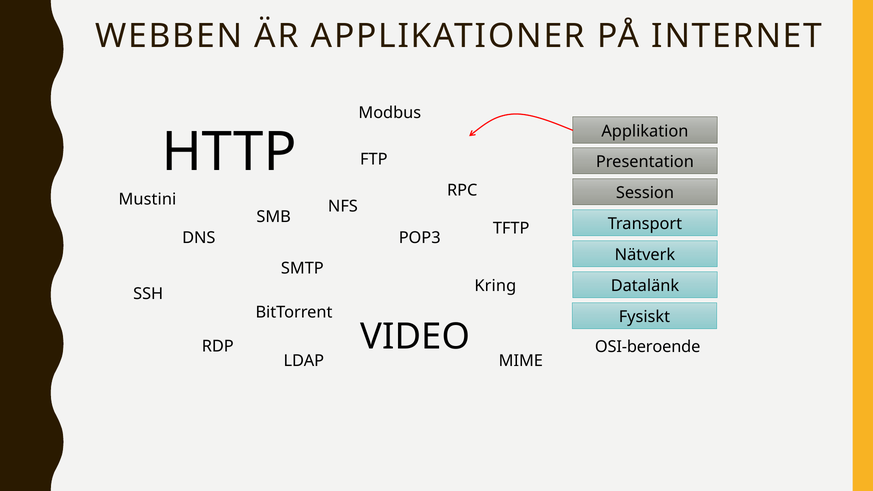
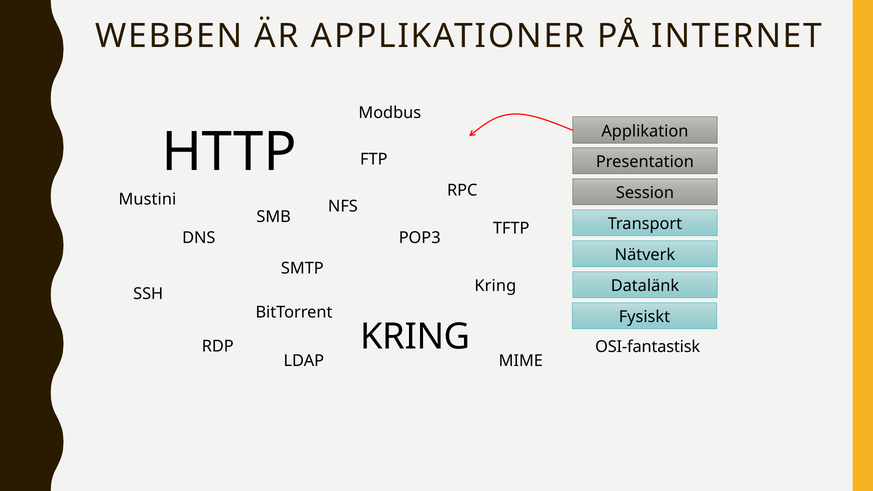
VIDEO at (415, 337): VIDEO -> KRING
OSI-beroende: OSI-beroende -> OSI-fantastisk
